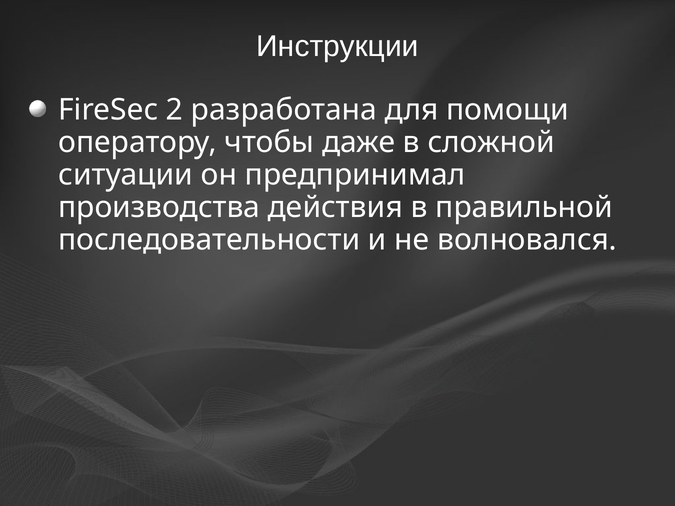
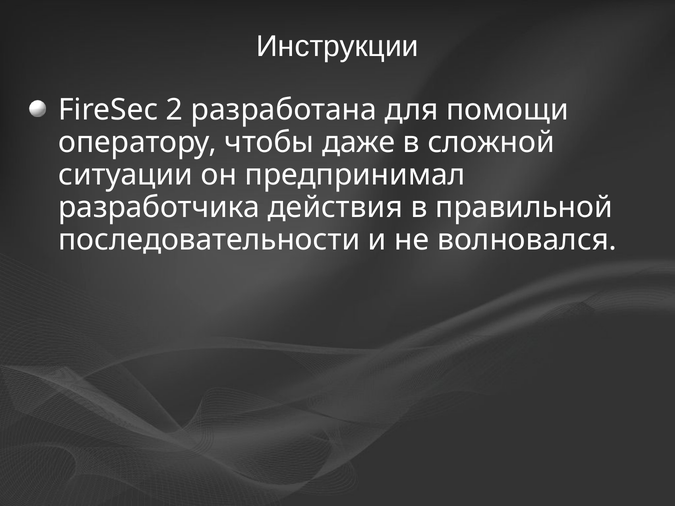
производства: производства -> разработчика
